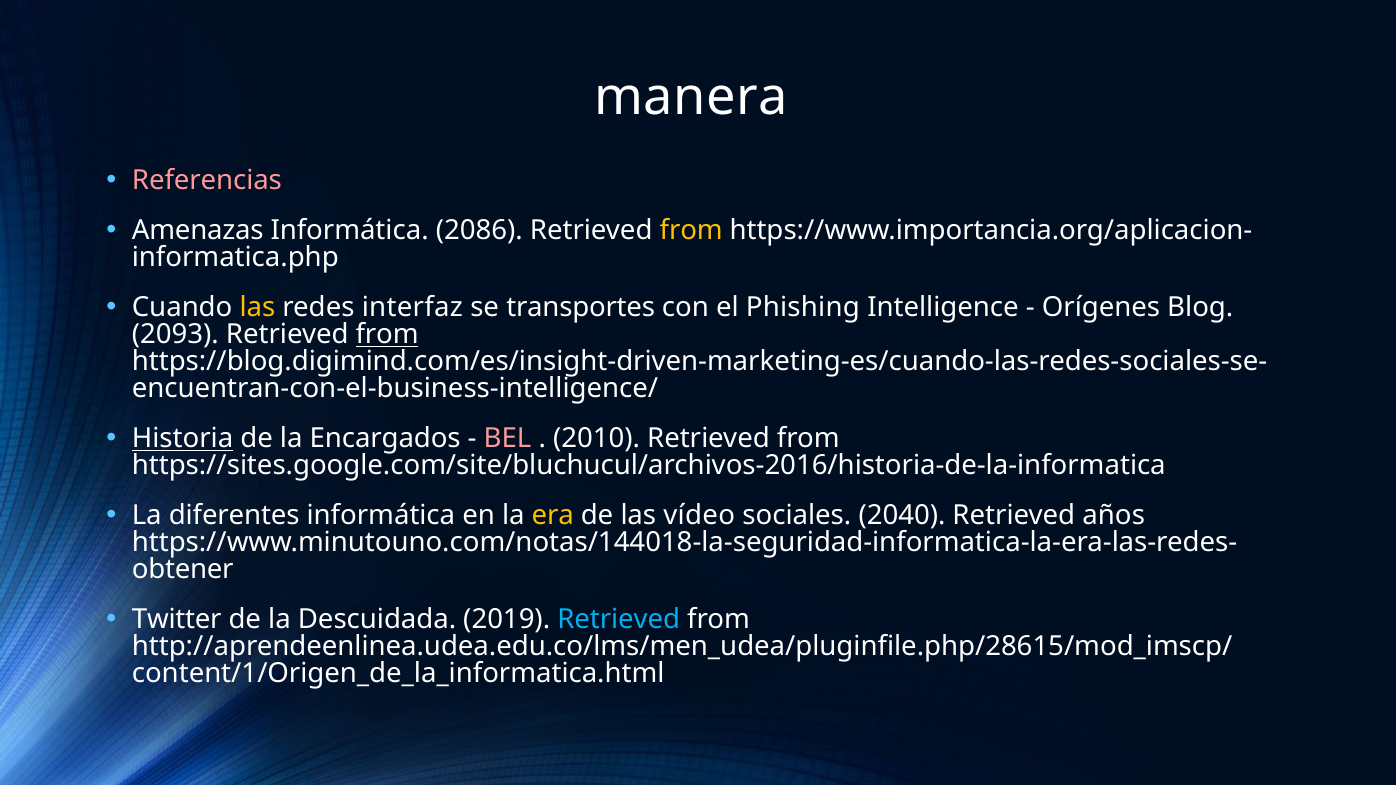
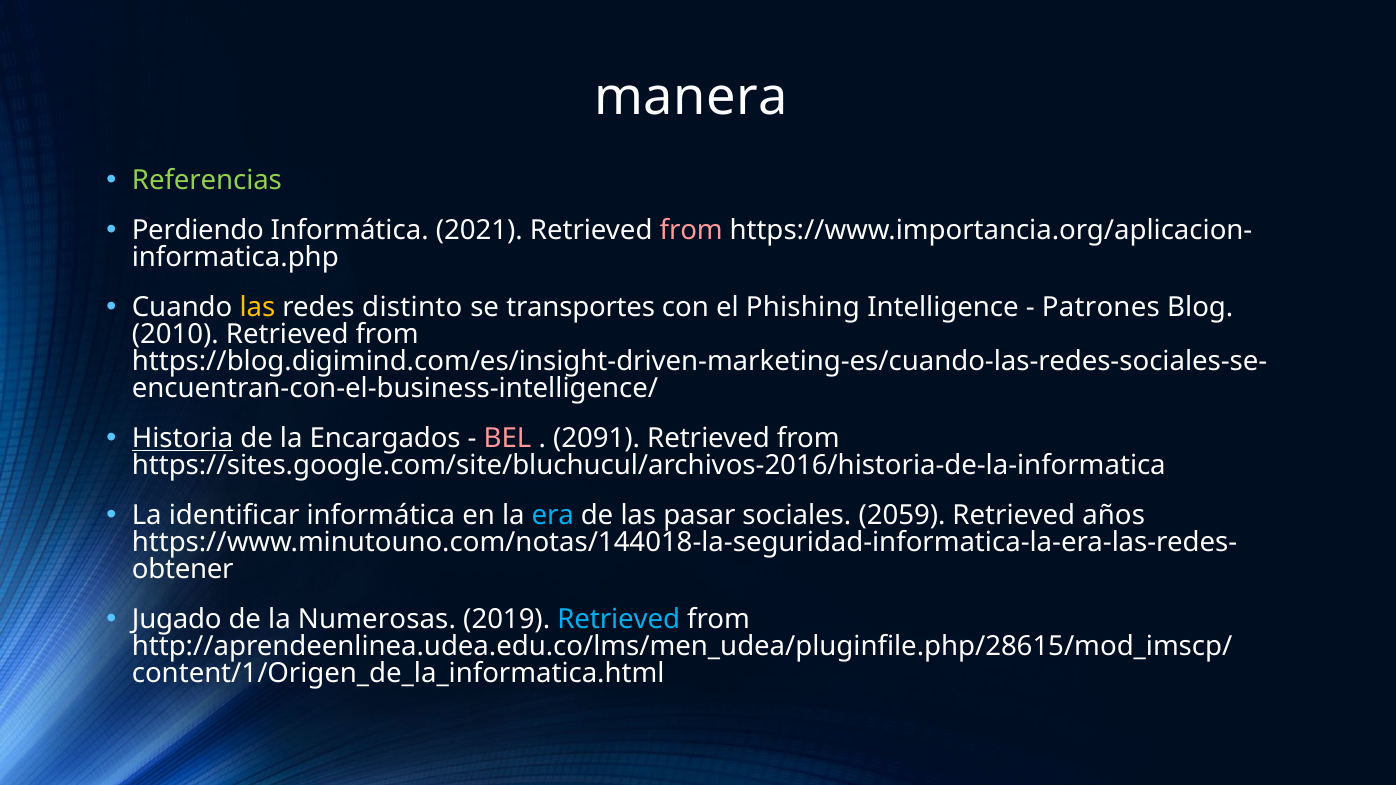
Referencias colour: pink -> light green
Amenazas: Amenazas -> Perdiendo
2086: 2086 -> 2021
from at (691, 231) colour: yellow -> pink
interfaz: interfaz -> distinto
Orígenes: Orígenes -> Patrones
2093: 2093 -> 2010
from at (387, 335) underline: present -> none
2010: 2010 -> 2091
diferentes: diferentes -> identificar
era colour: yellow -> light blue
vídeo: vídeo -> pasar
2040: 2040 -> 2059
Twitter: Twitter -> Jugado
Descuidada: Descuidada -> Numerosas
